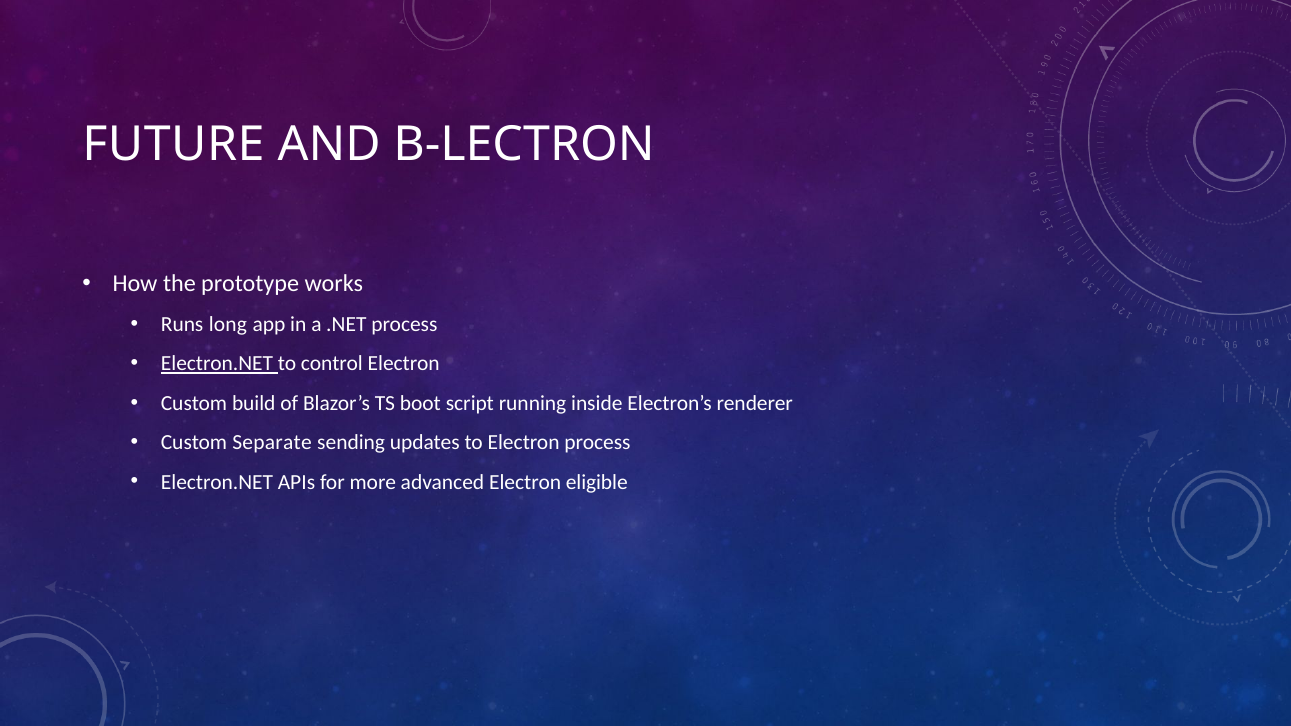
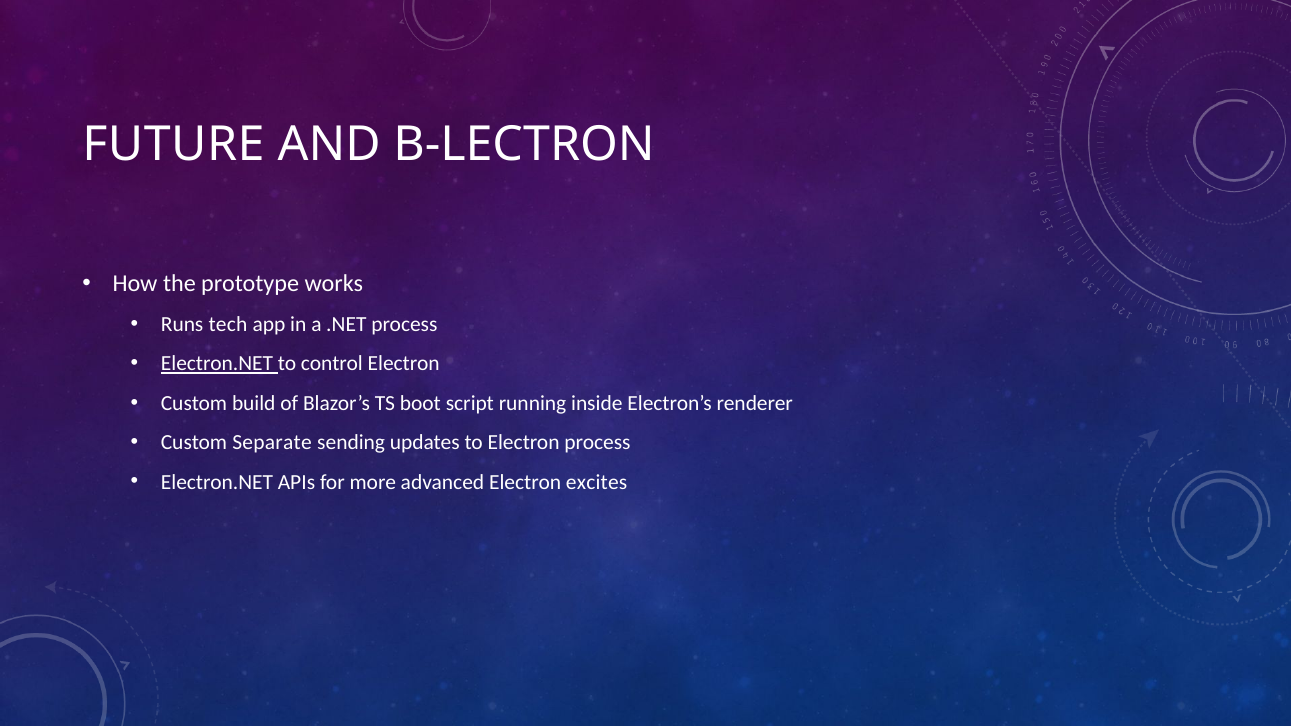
long: long -> tech
eligible: eligible -> excites
